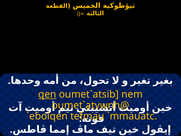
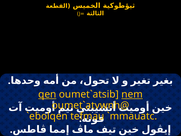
nem underline: none -> present
